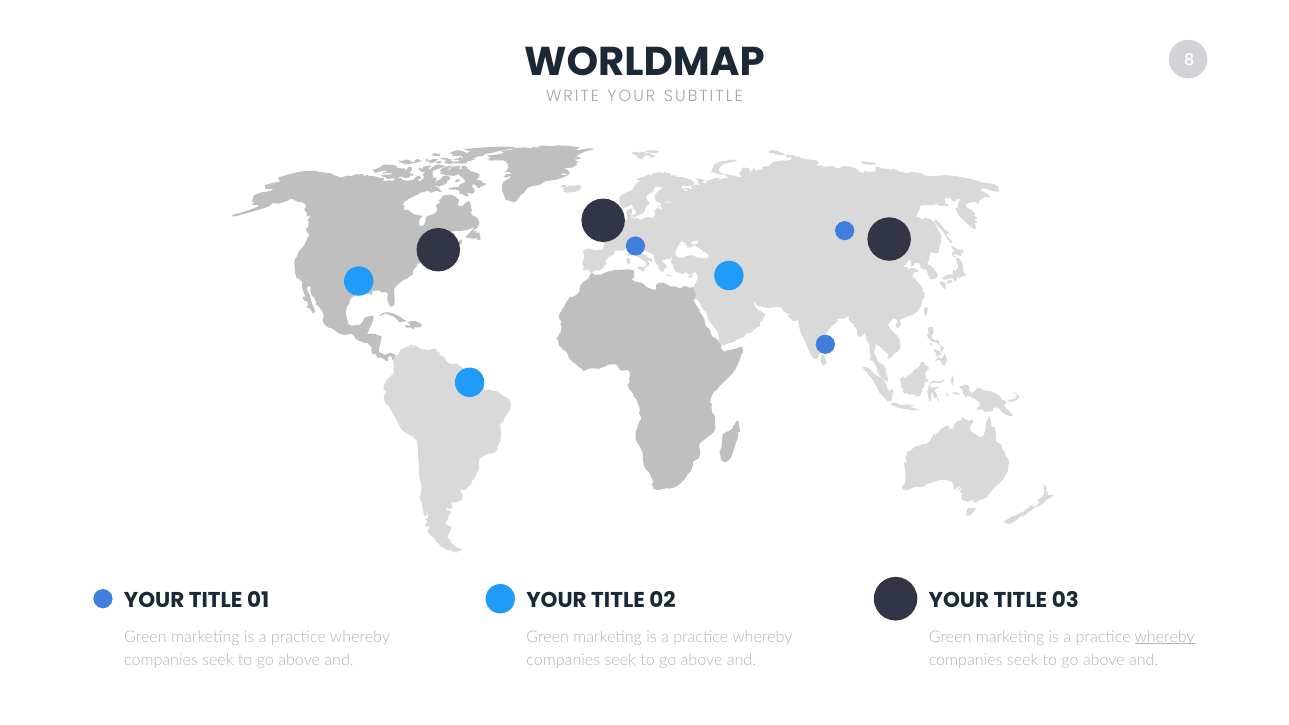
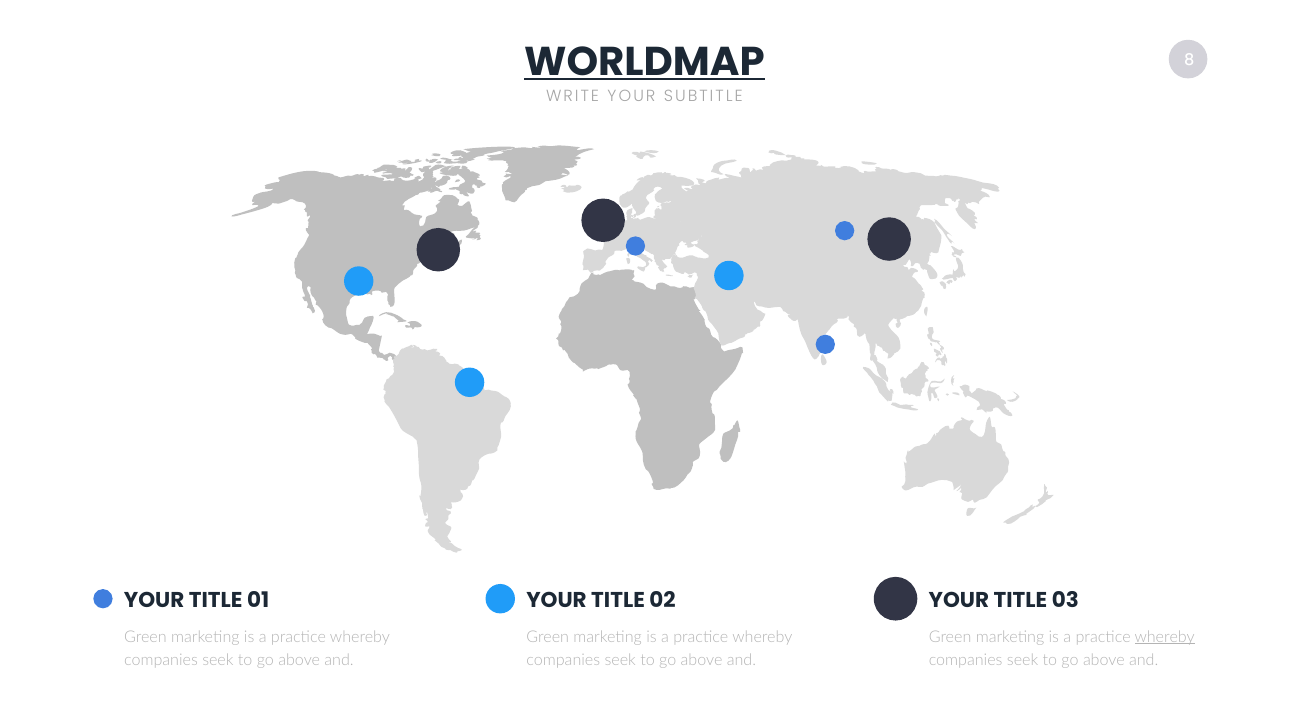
WORLDMAP underline: none -> present
